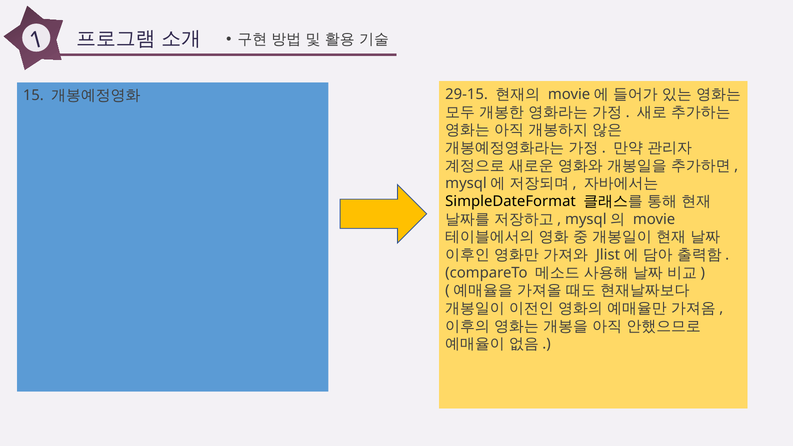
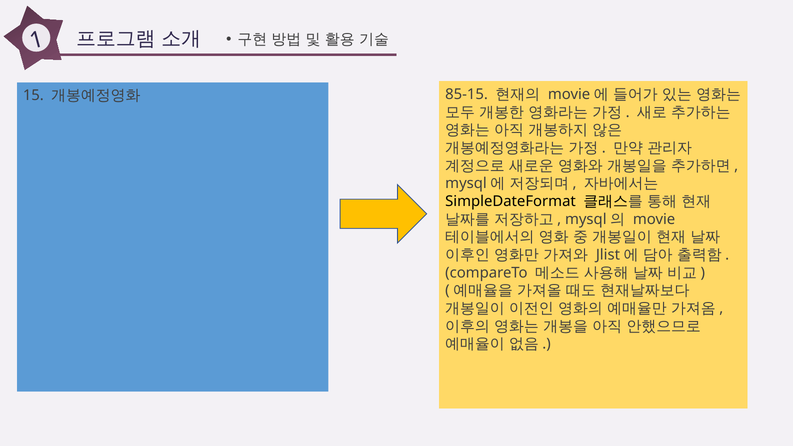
29-15: 29-15 -> 85-15
